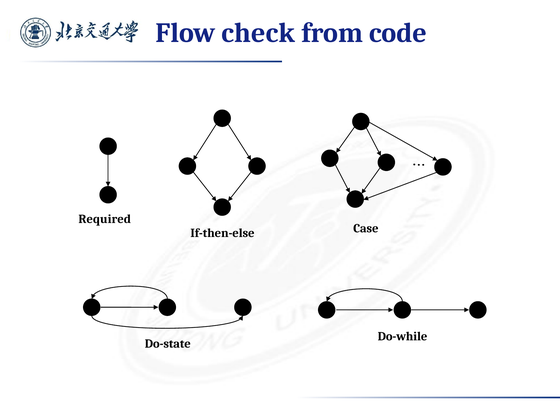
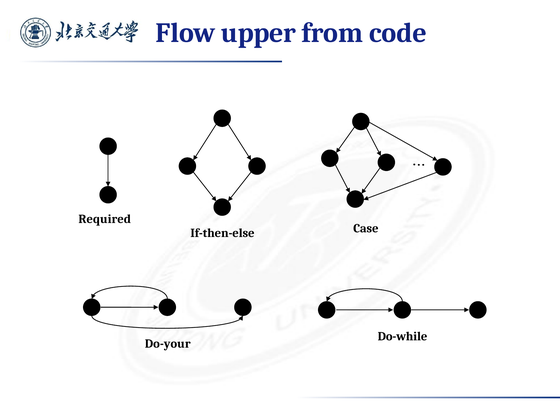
check: check -> upper
Do-state: Do-state -> Do-your
